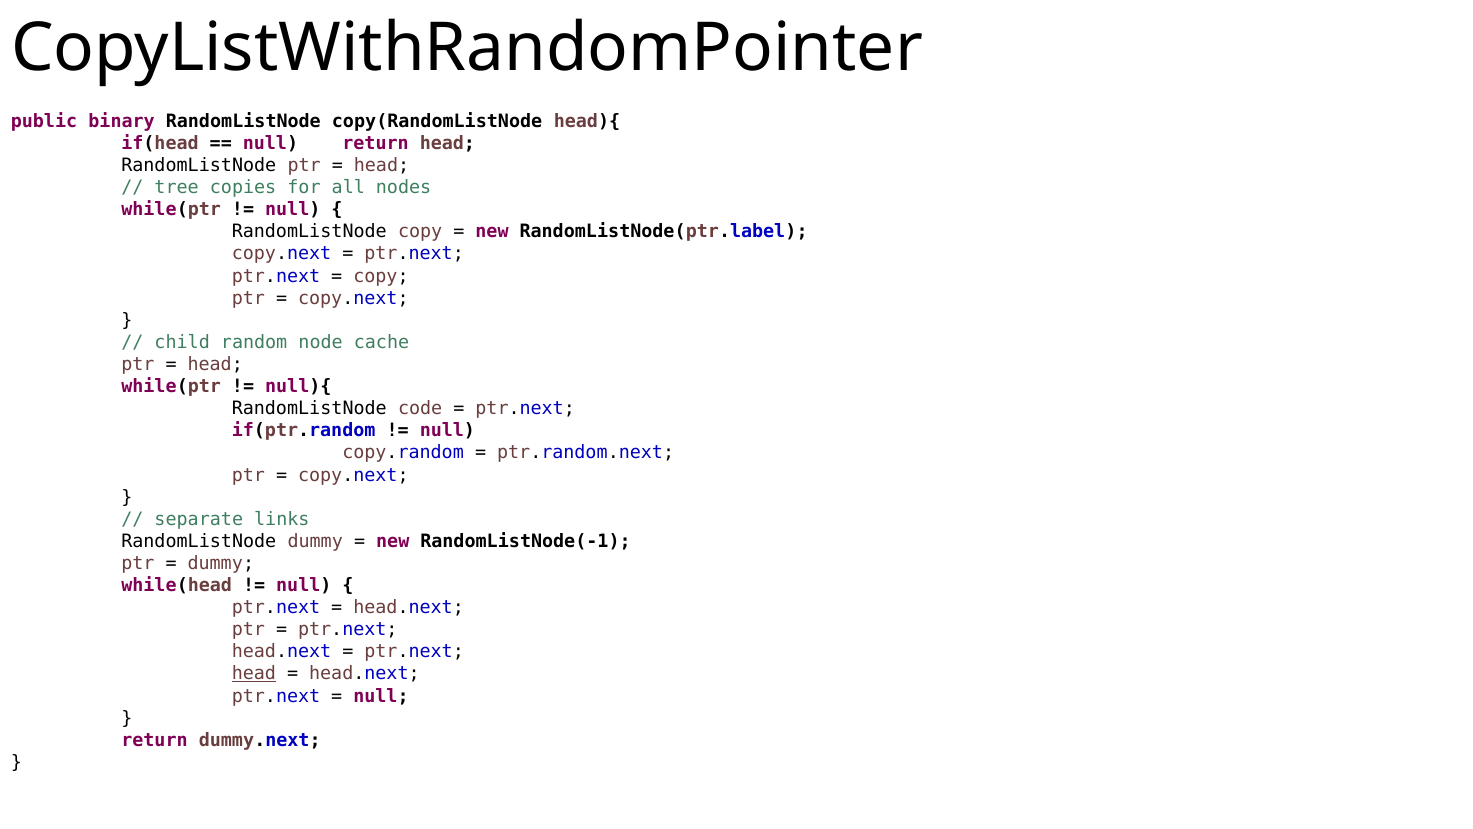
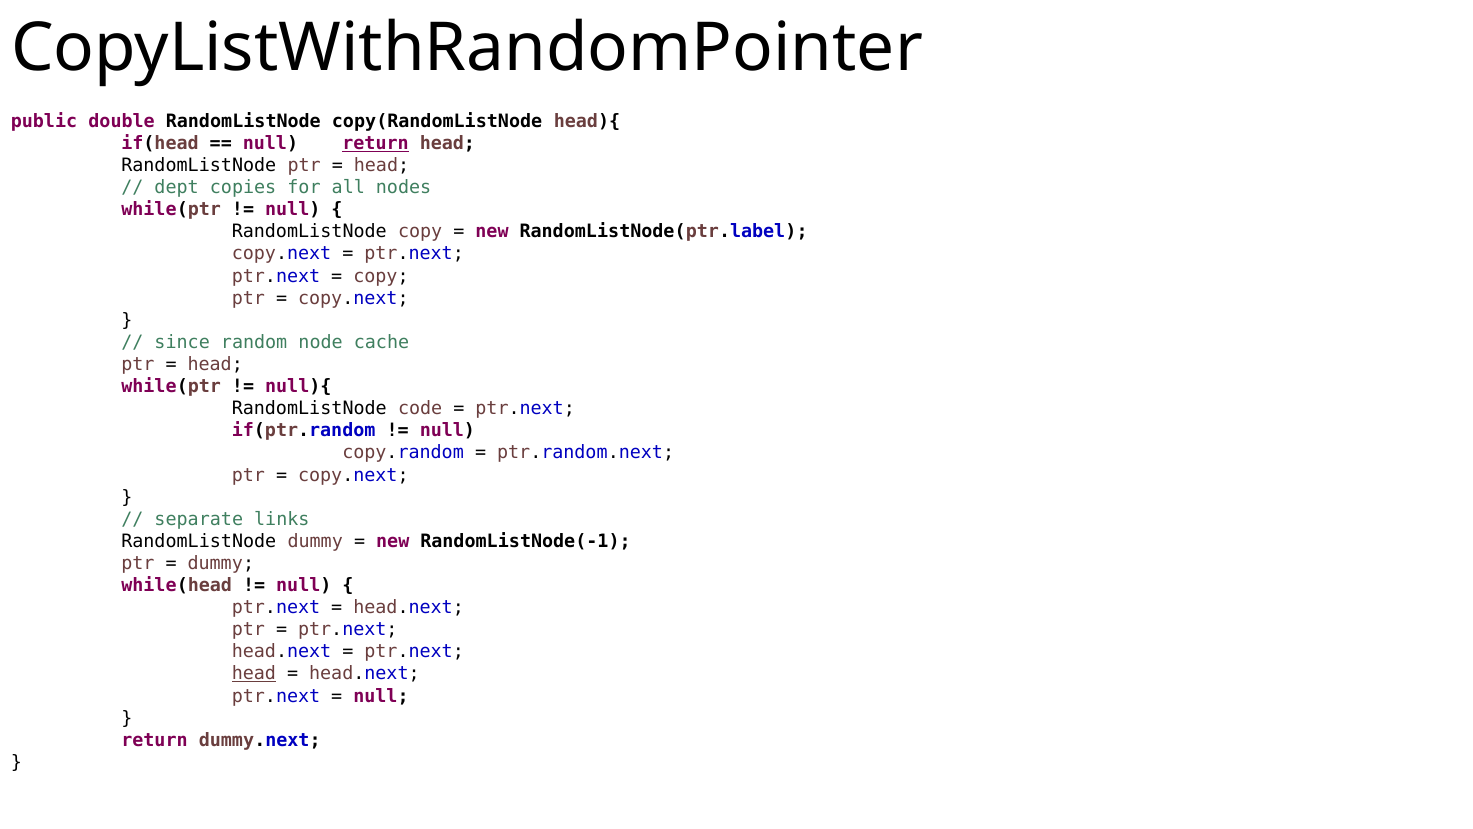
binary: binary -> double
return at (376, 143) underline: none -> present
tree: tree -> dept
child: child -> since
